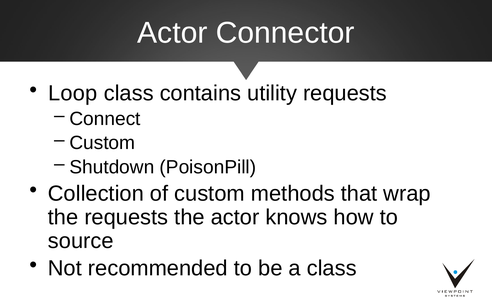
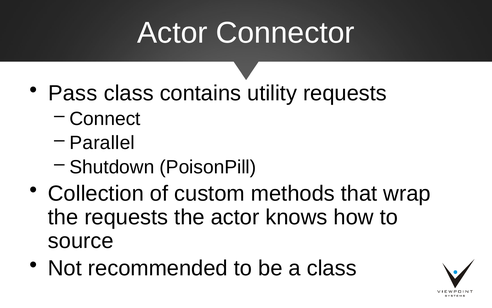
Loop: Loop -> Pass
Custom at (102, 143): Custom -> Parallel
